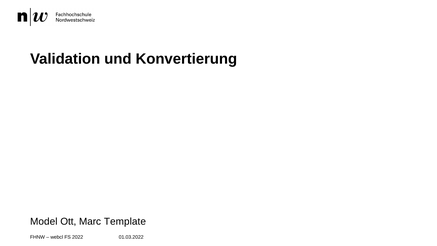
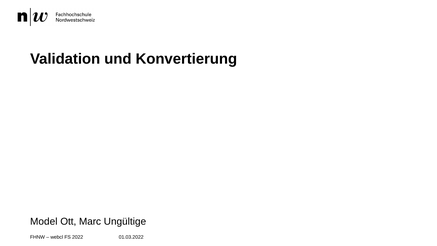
Template: Template -> Ungültige
